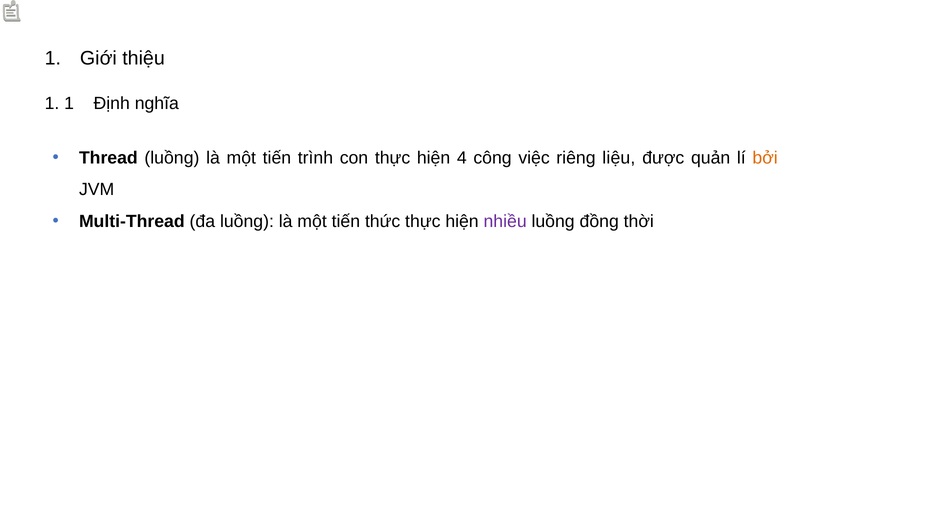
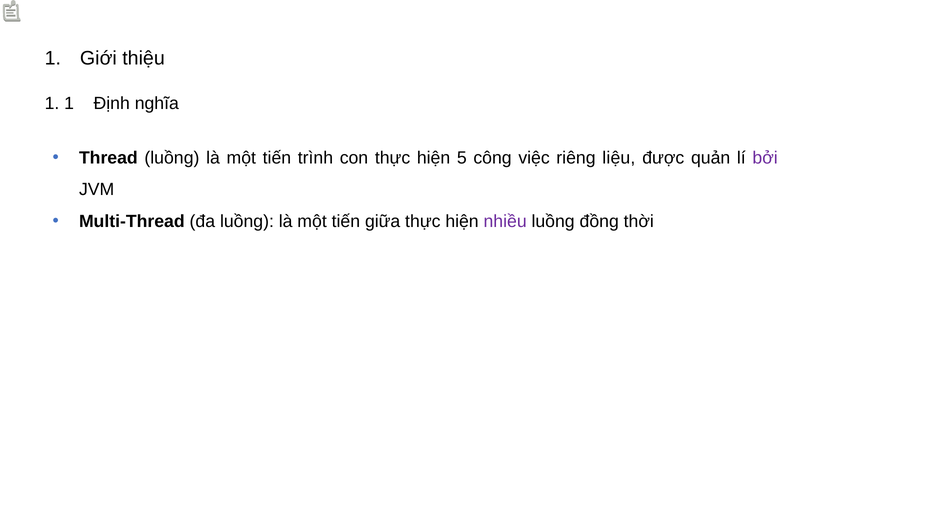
4: 4 -> 5
bởi colour: orange -> purple
thức: thức -> giữa
